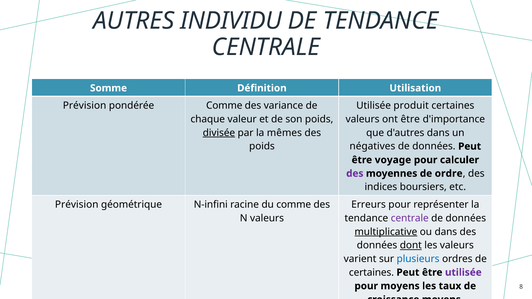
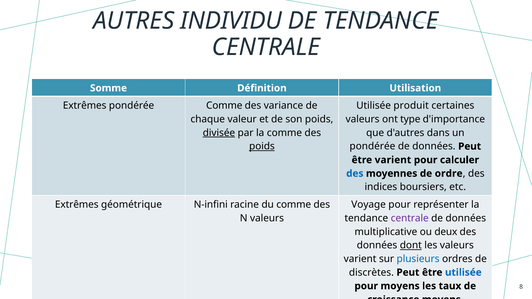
Prévision at (85, 106): Prévision -> Extrêmes
ont être: être -> type
la mêmes: mêmes -> comme
poids at (262, 146) underline: none -> present
négatives at (372, 146): négatives -> pondérée
être voyage: voyage -> varient
des at (355, 174) colour: purple -> blue
Prévision at (77, 205): Prévision -> Extrêmes
Erreurs: Erreurs -> Voyage
multiplicative underline: present -> none
ou dans: dans -> deux
certaines at (371, 273): certaines -> discrètes
utilisée at (463, 273) colour: purple -> blue
